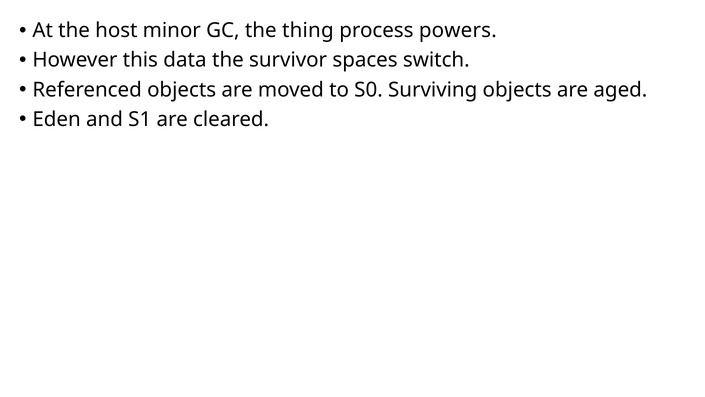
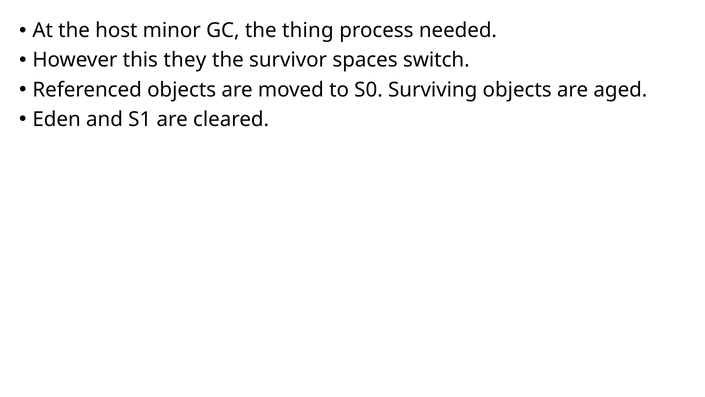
powers: powers -> needed
data: data -> they
